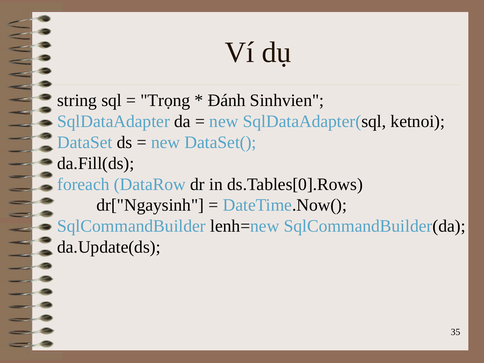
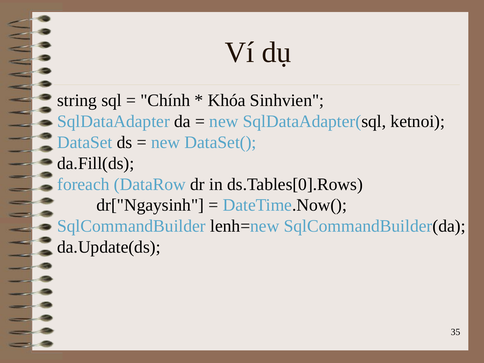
Trọng: Trọng -> Chính
Đánh: Đánh -> Khóa
